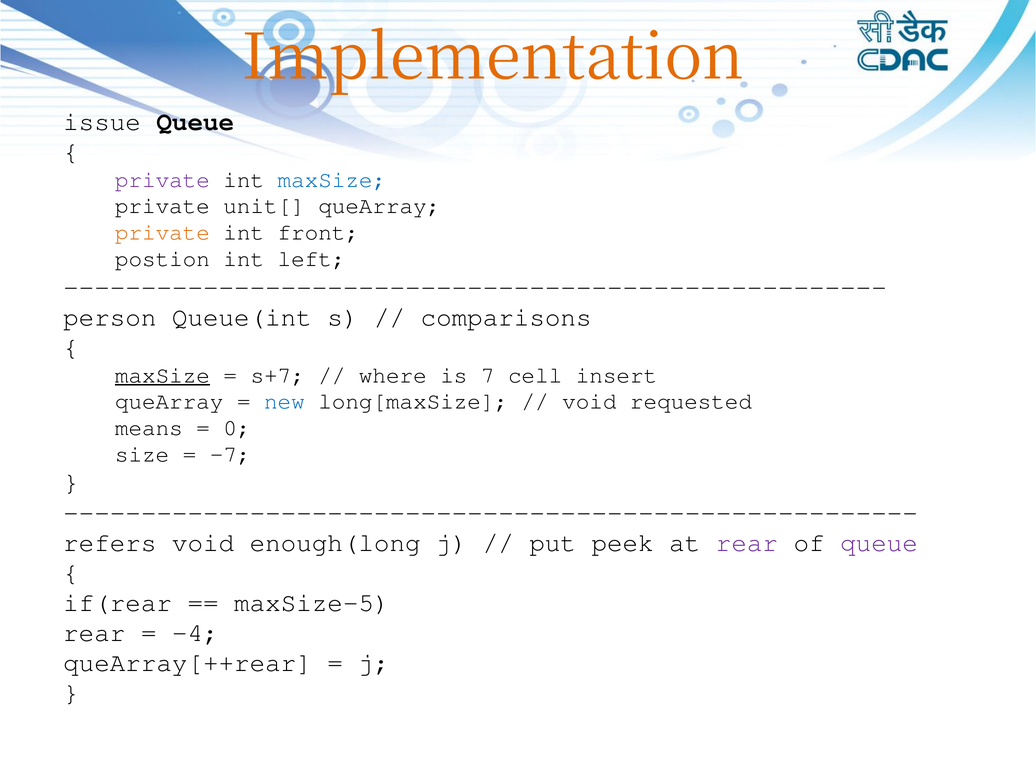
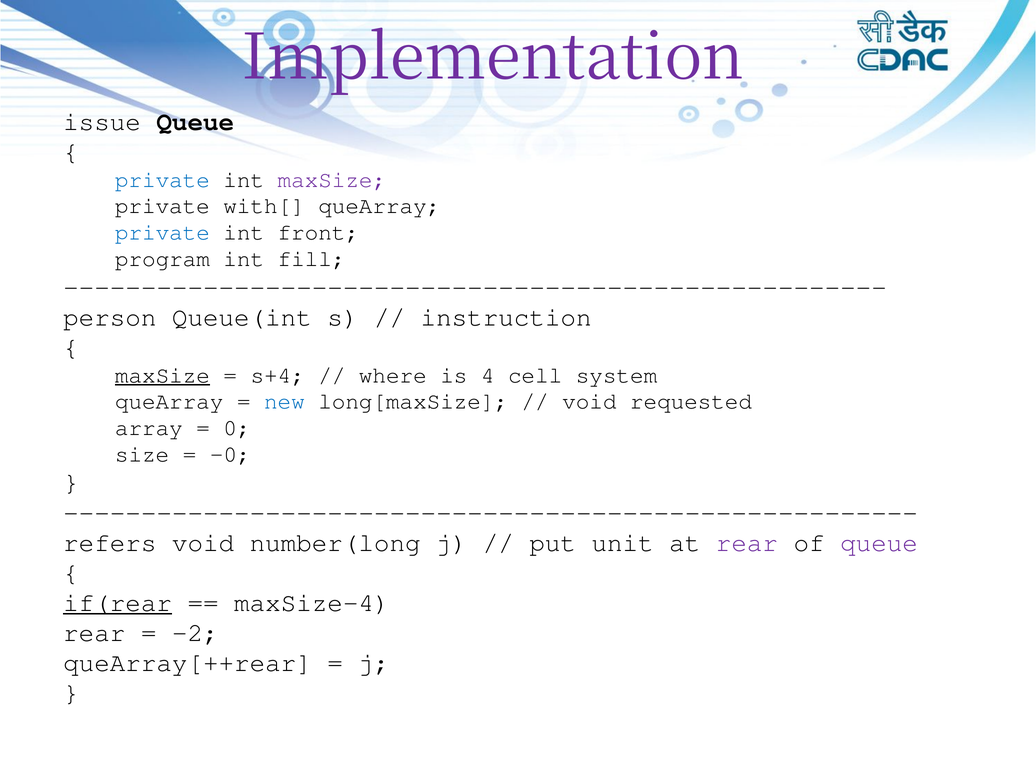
Implementation colour: orange -> purple
private at (162, 180) colour: purple -> blue
maxSize at (332, 180) colour: blue -> purple
unit[: unit[ -> with[
private at (162, 232) colour: orange -> blue
postion: postion -> program
left: left -> fill
comparisons: comparisons -> instruction
s+7: s+7 -> s+4
7: 7 -> 4
insert: insert -> system
means: means -> array
-7: -7 -> -0
enough(long: enough(long -> number(long
peek: peek -> unit
if(rear underline: none -> present
maxSize-5: maxSize-5 -> maxSize-4
-4: -4 -> -2
